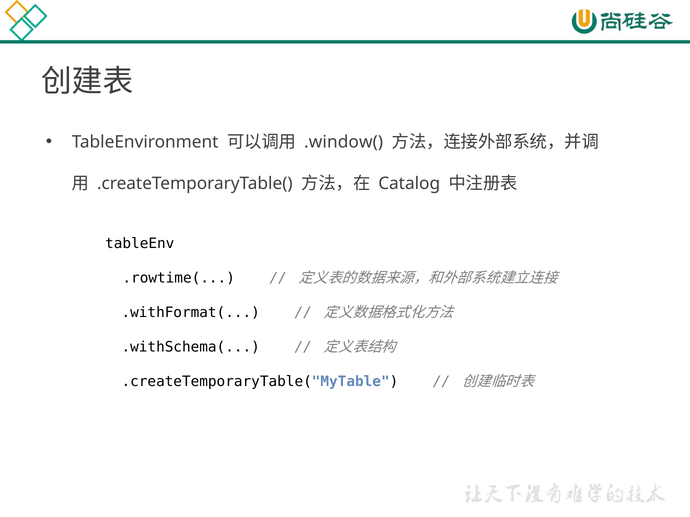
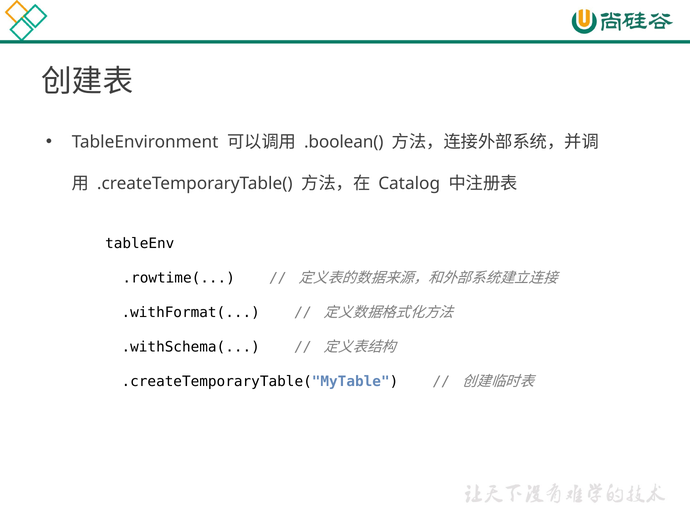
.window(: .window( -> .boolean(
